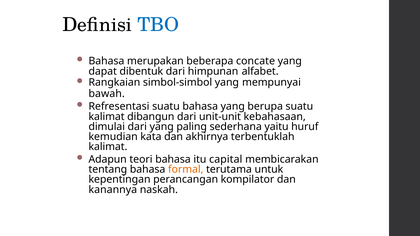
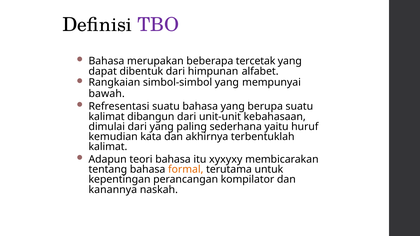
TBO colour: blue -> purple
concate: concate -> tercetak
capital: capital -> xyxyxy
